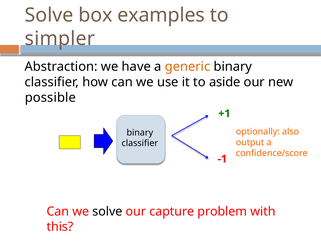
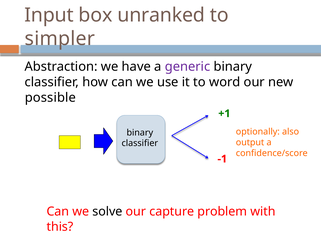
Solve at (49, 15): Solve -> Input
examples: examples -> unranked
generic colour: orange -> purple
aside: aside -> word
